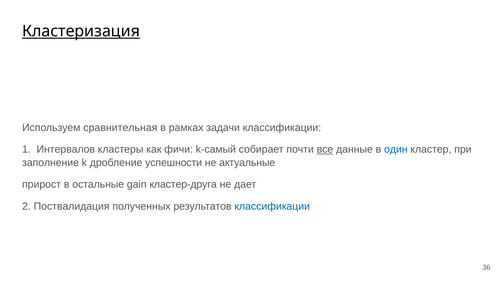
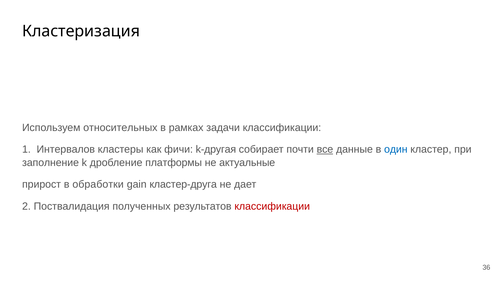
Кластеризация underline: present -> none
сравнительная: сравнительная -> относительных
k-самый: k-самый -> k-другая
успешности: успешности -> платформы
остальные: остальные -> обработки
классификации at (272, 206) colour: blue -> red
